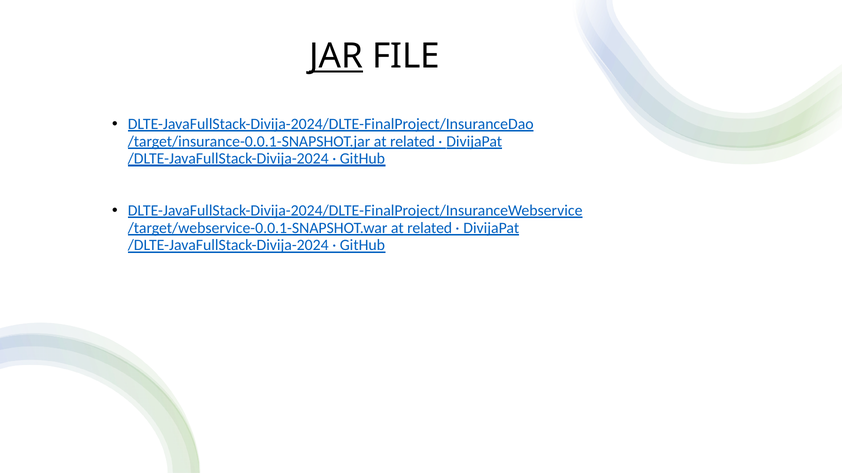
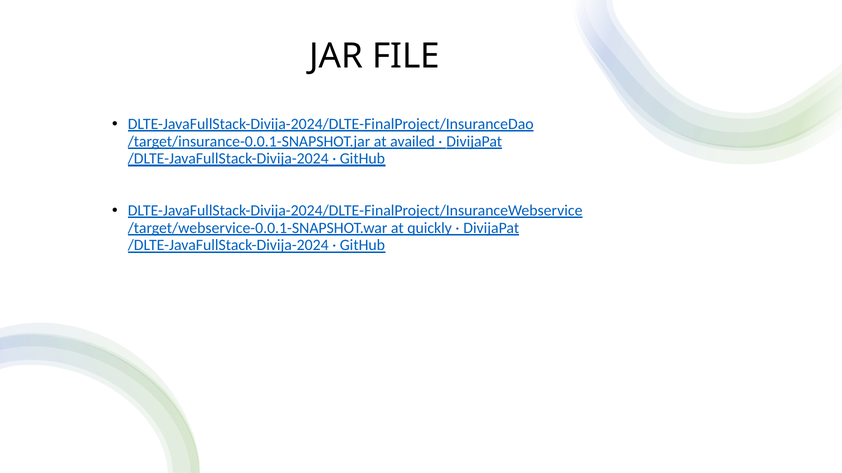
JAR underline: present -> none
related at (413, 142): related -> availed
related at (430, 228): related -> quickly
